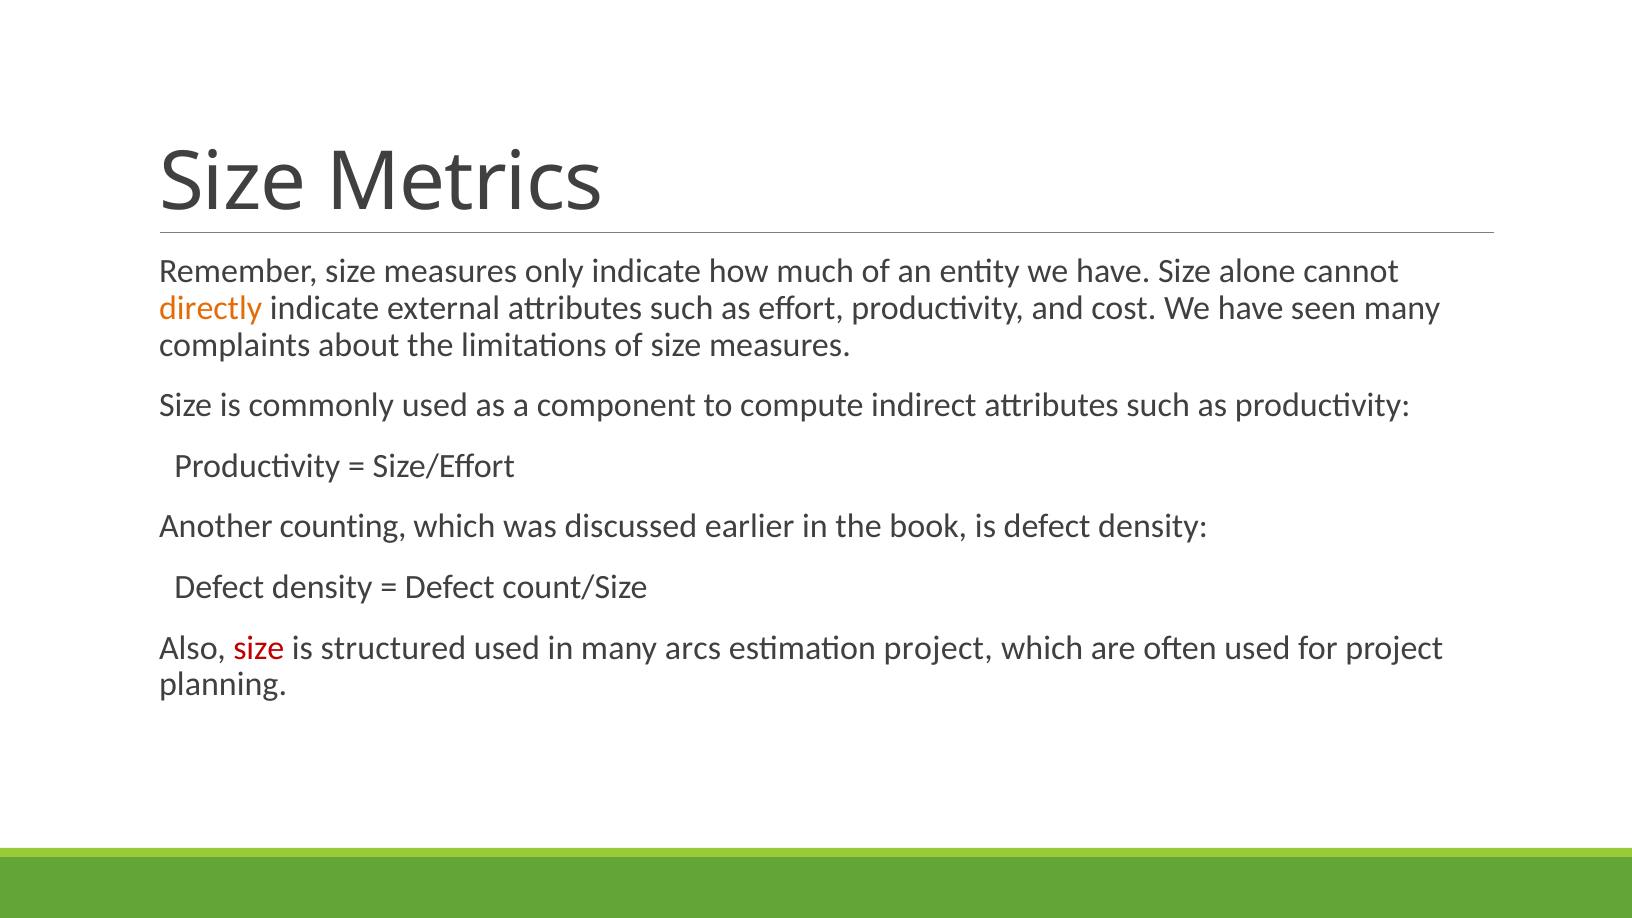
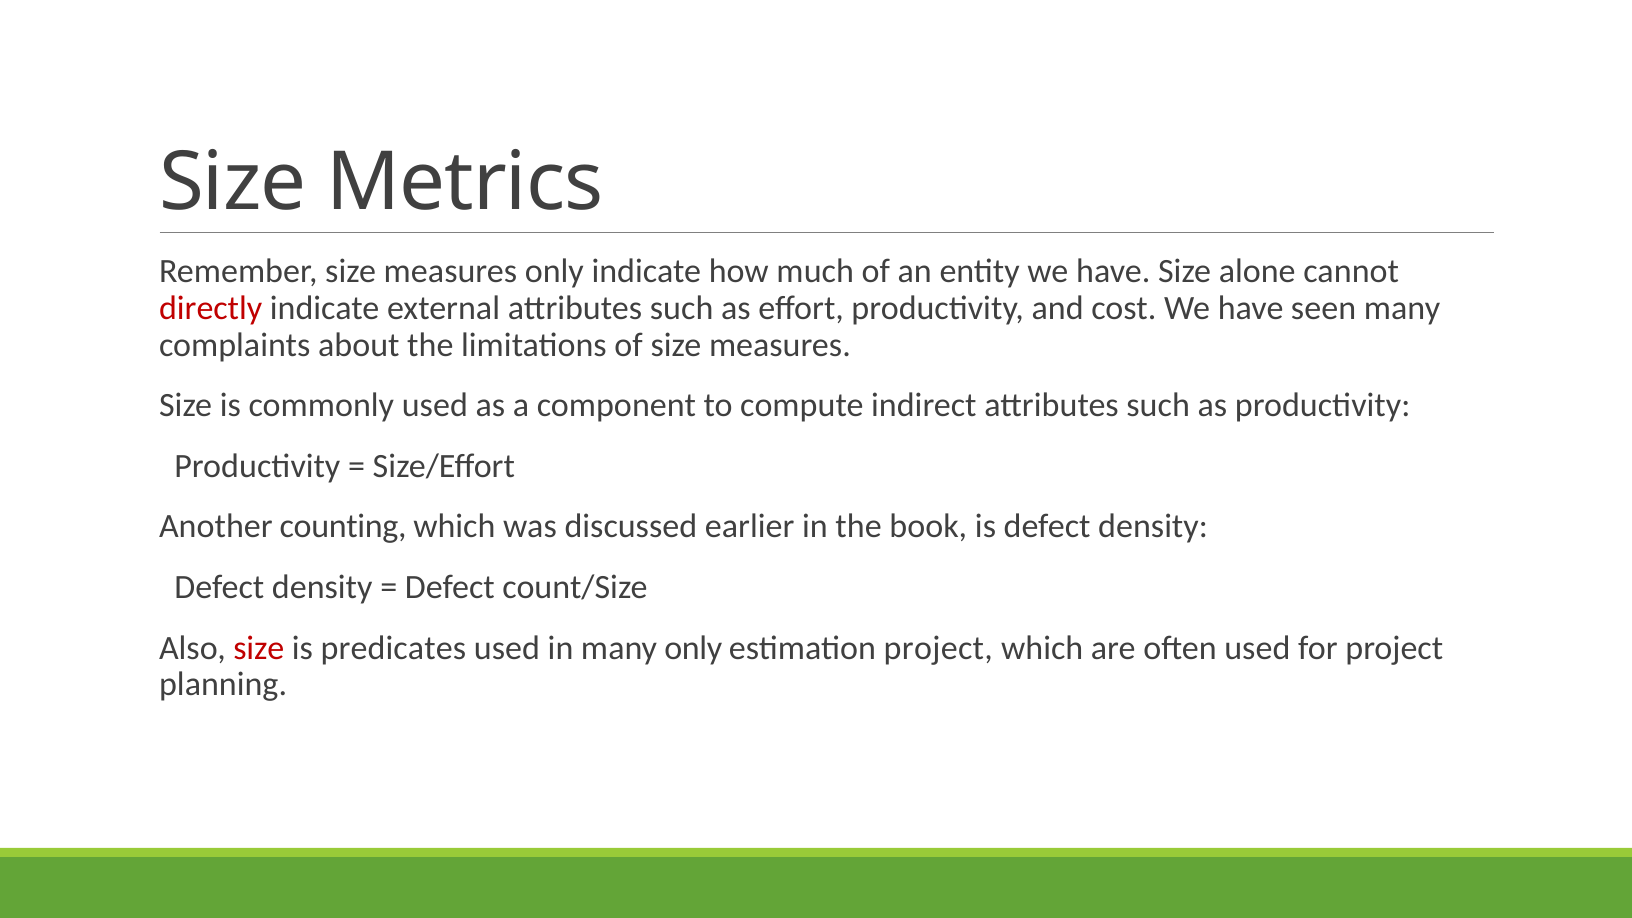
directly colour: orange -> red
structured: structured -> predicates
many arcs: arcs -> only
